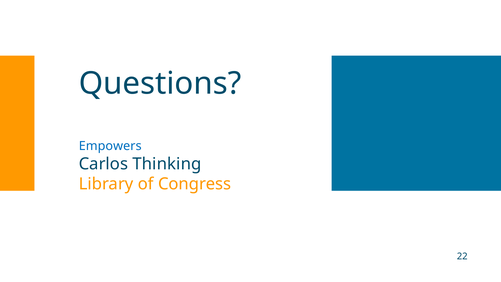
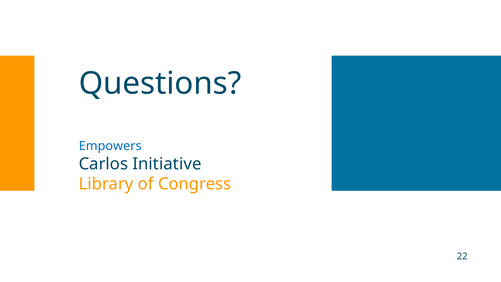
Thinking: Thinking -> Initiative
